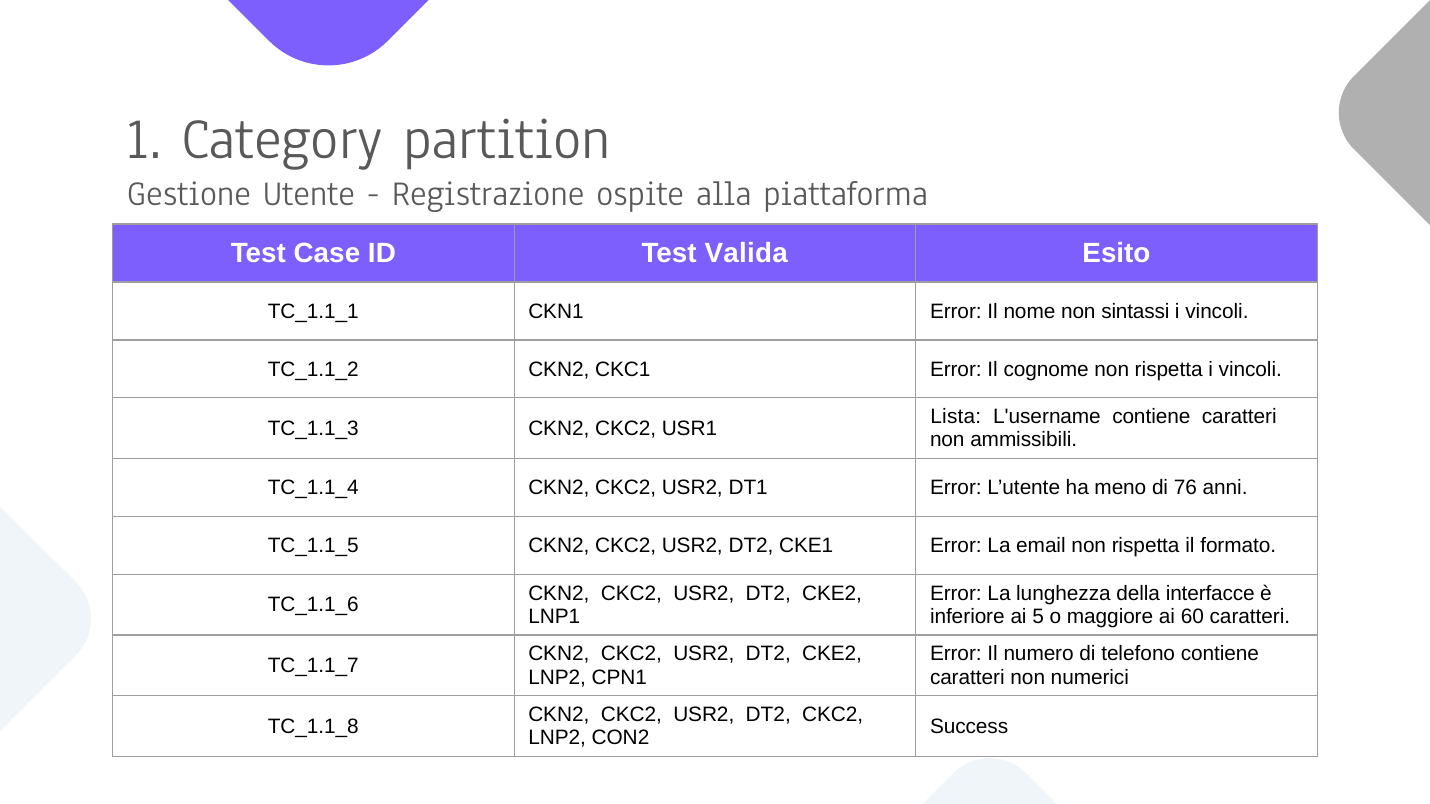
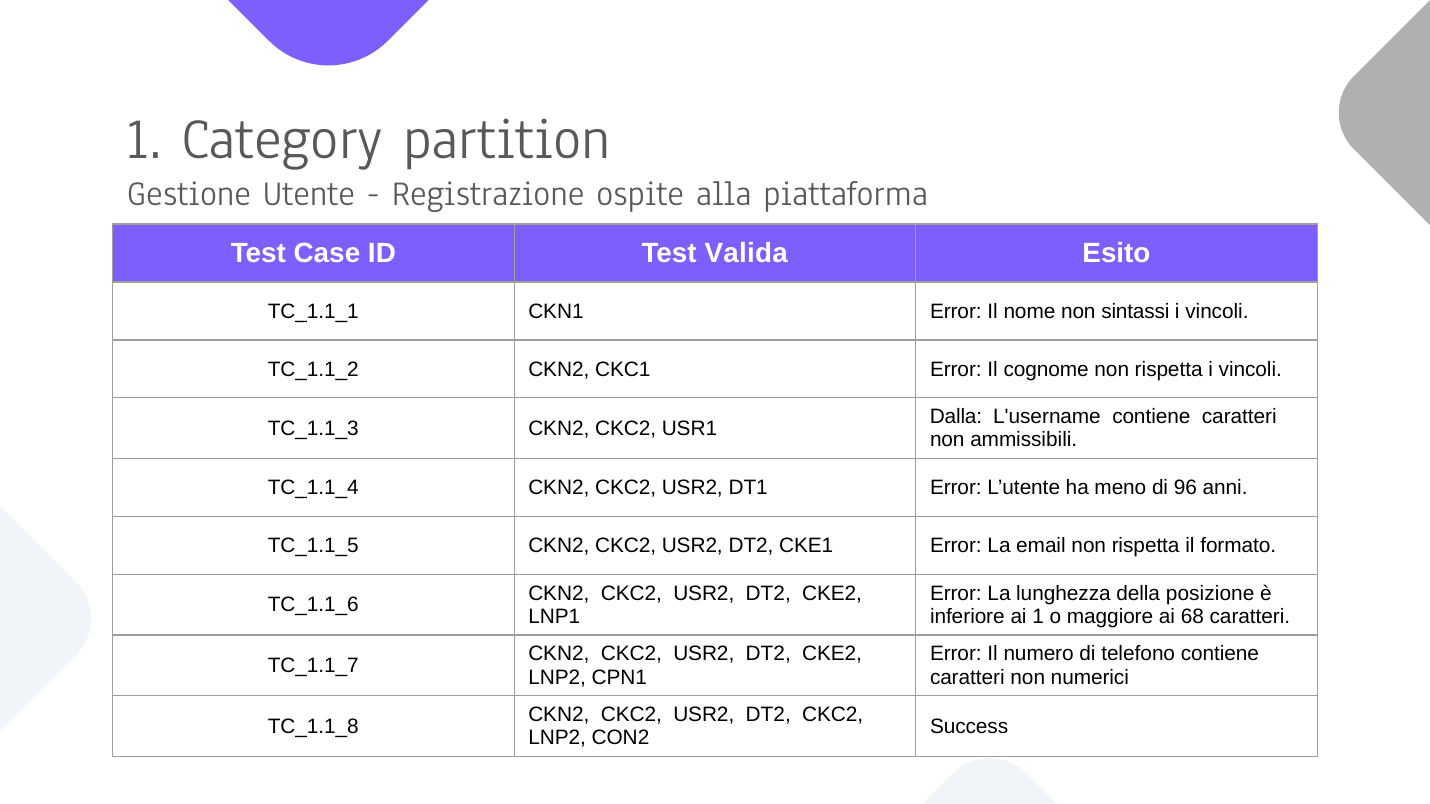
Lista: Lista -> Dalla
76: 76 -> 96
interfacce: interfacce -> posizione
ai 5: 5 -> 1
60: 60 -> 68
